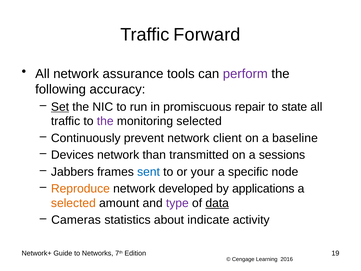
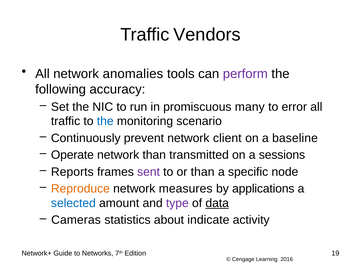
Forward: Forward -> Vendors
assurance: assurance -> anomalies
Set underline: present -> none
repair: repair -> many
state: state -> error
the at (105, 121) colour: purple -> blue
monitoring selected: selected -> scenario
Devices: Devices -> Operate
Jabbers: Jabbers -> Reports
sent colour: blue -> purple
or your: your -> than
developed: developed -> measures
selected at (73, 203) colour: orange -> blue
